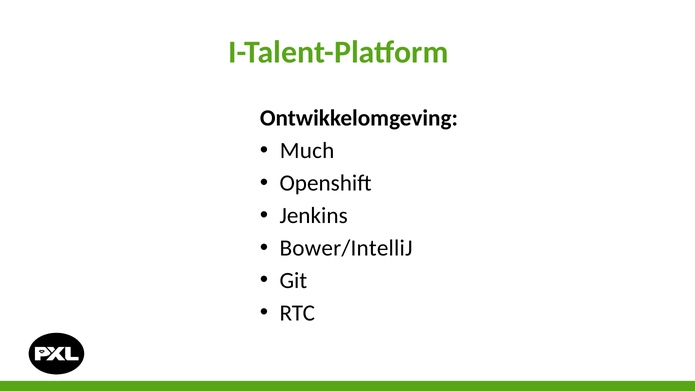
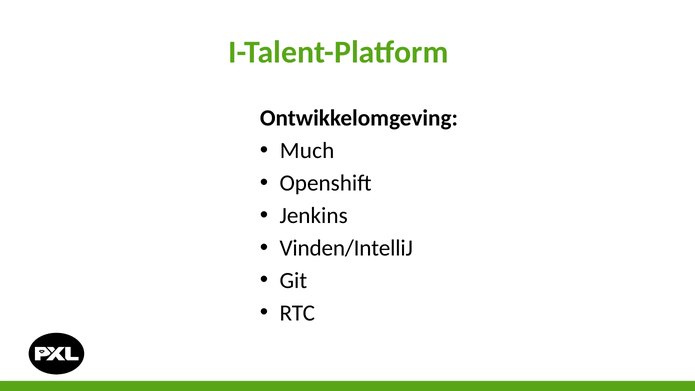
Bower/IntelliJ: Bower/IntelliJ -> Vinden/IntelliJ
